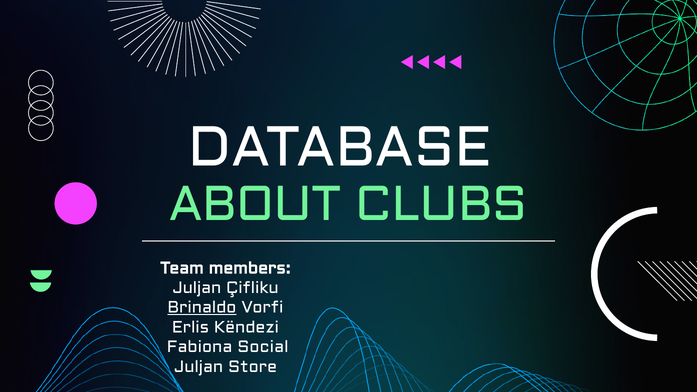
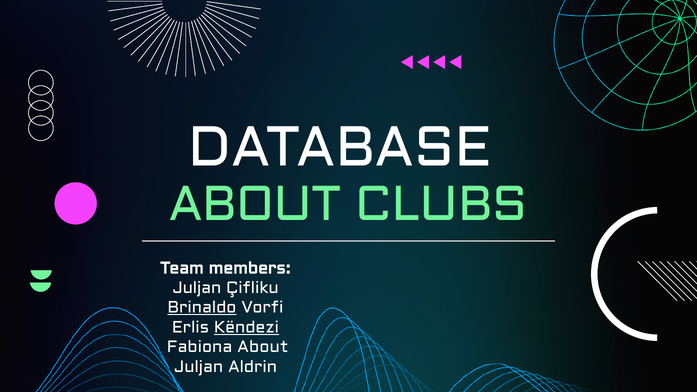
Këndezi underline: none -> present
Fabiona Social: Social -> About
Store: Store -> Aldrin
